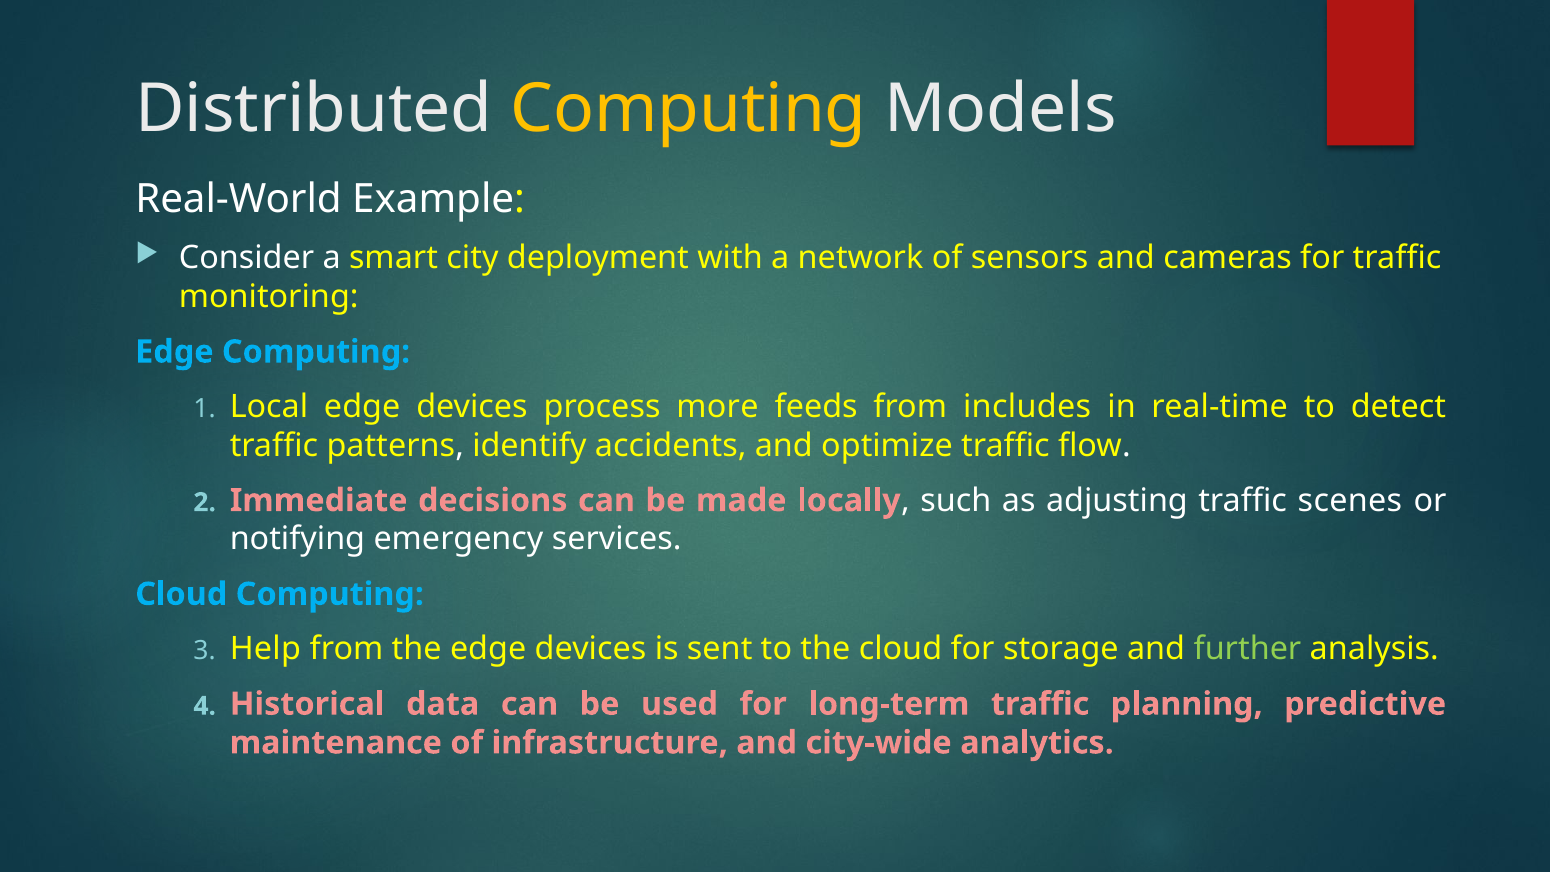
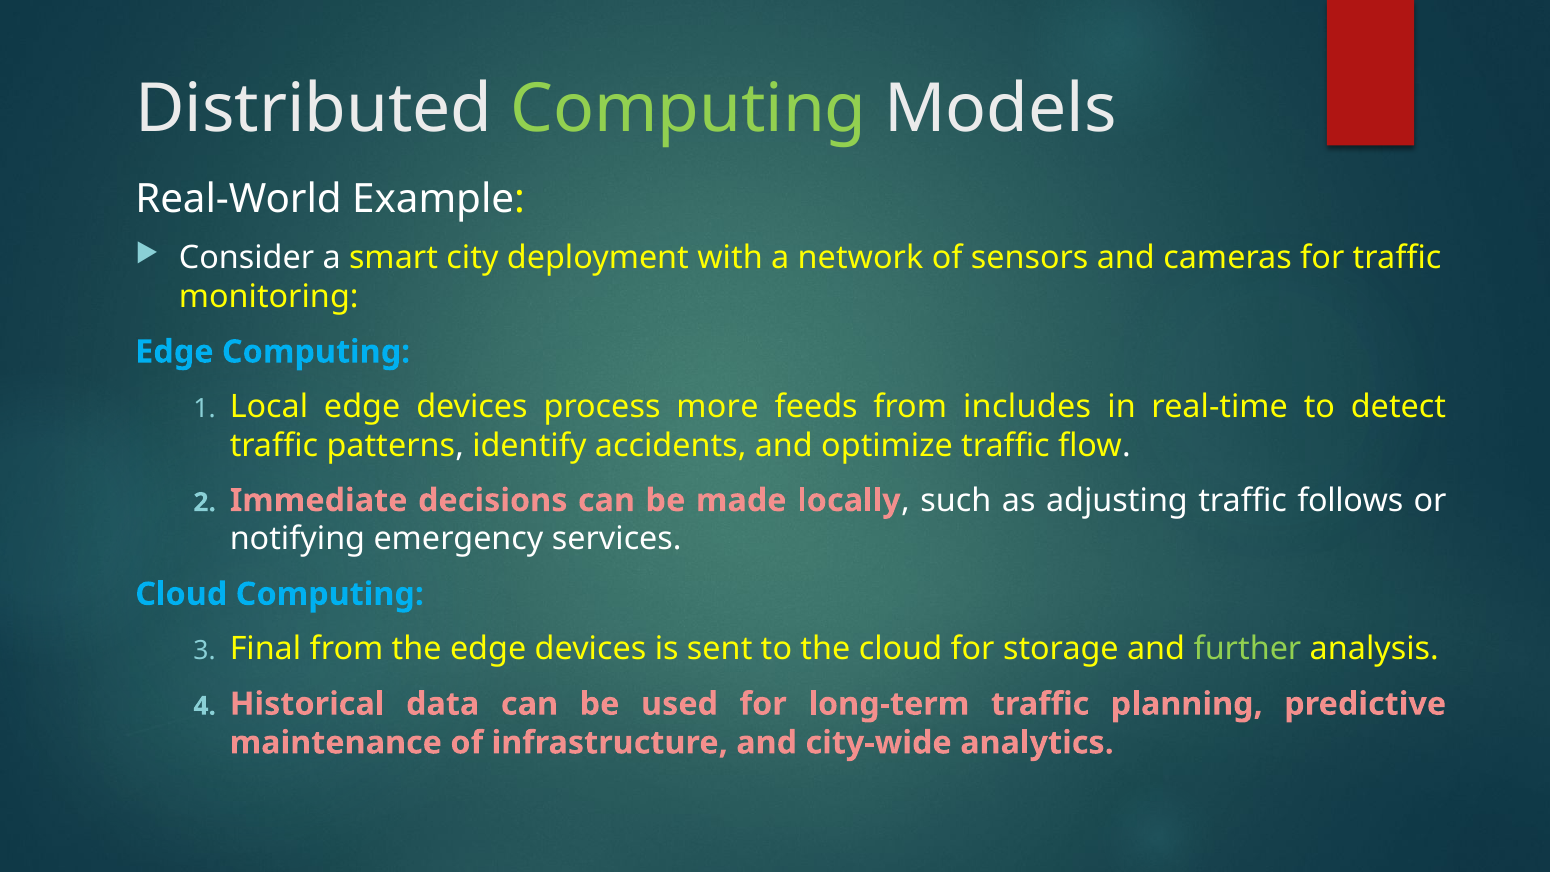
Computing at (689, 109) colour: yellow -> light green
scenes: scenes -> follows
Help: Help -> Final
